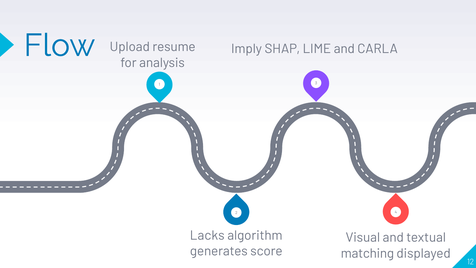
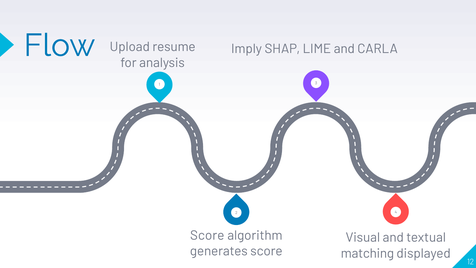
Lacks at (207, 235): Lacks -> Score
